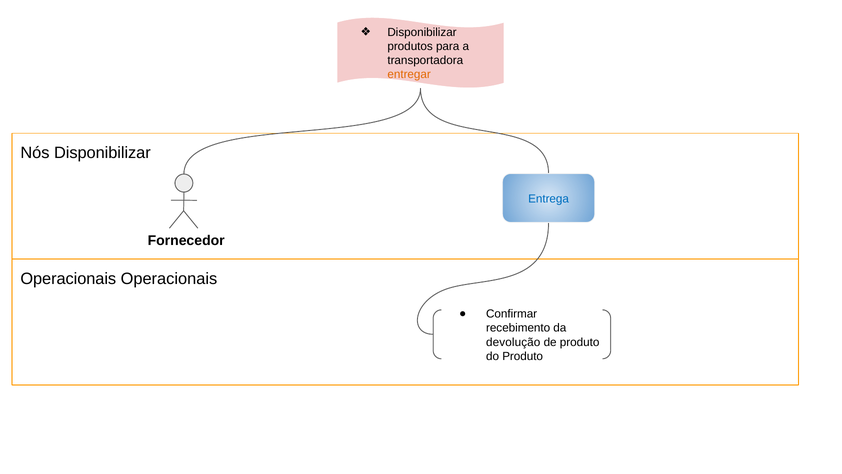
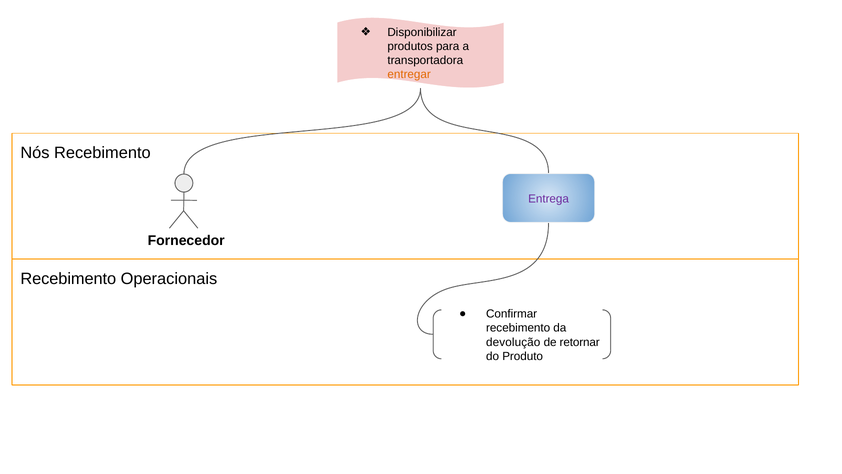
Nós Disponibilizar: Disponibilizar -> Recebimento
Entrega colour: blue -> purple
Operacionais at (68, 278): Operacionais -> Recebimento
de produto: produto -> retornar
